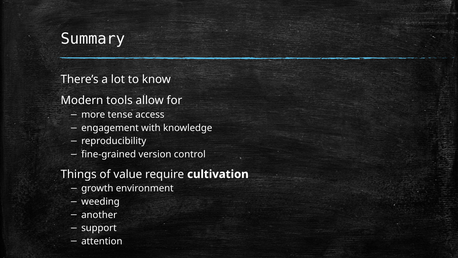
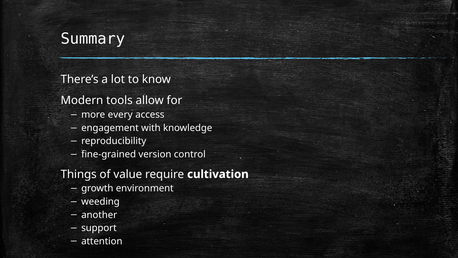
tense: tense -> every
